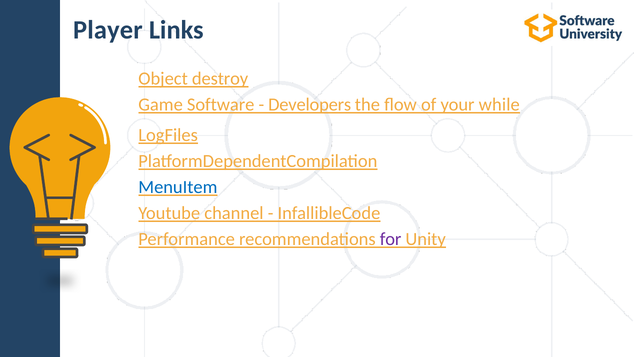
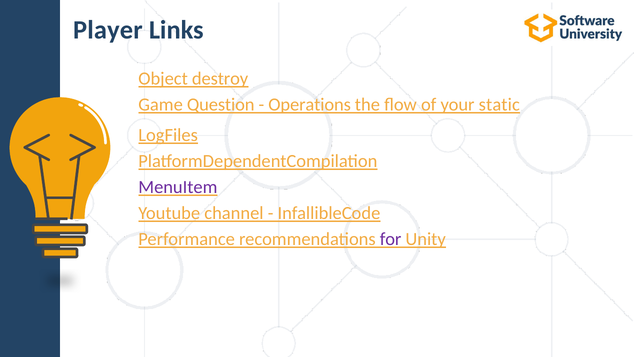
Software: Software -> Question
Developers: Developers -> Operations
while: while -> static
MenuItem colour: blue -> purple
